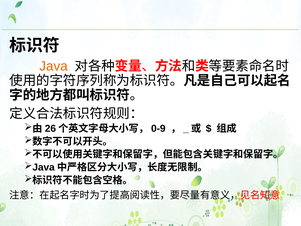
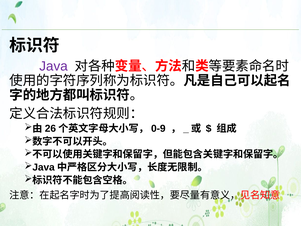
Java colour: orange -> purple
